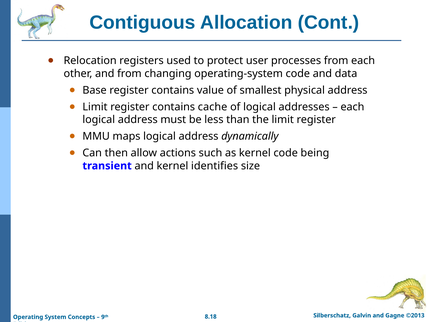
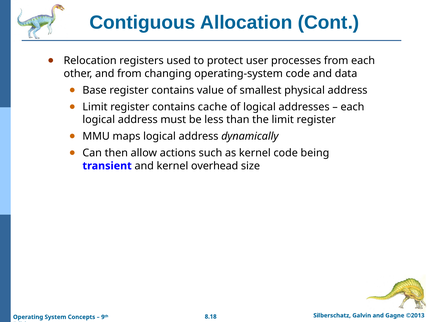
identifies: identifies -> overhead
